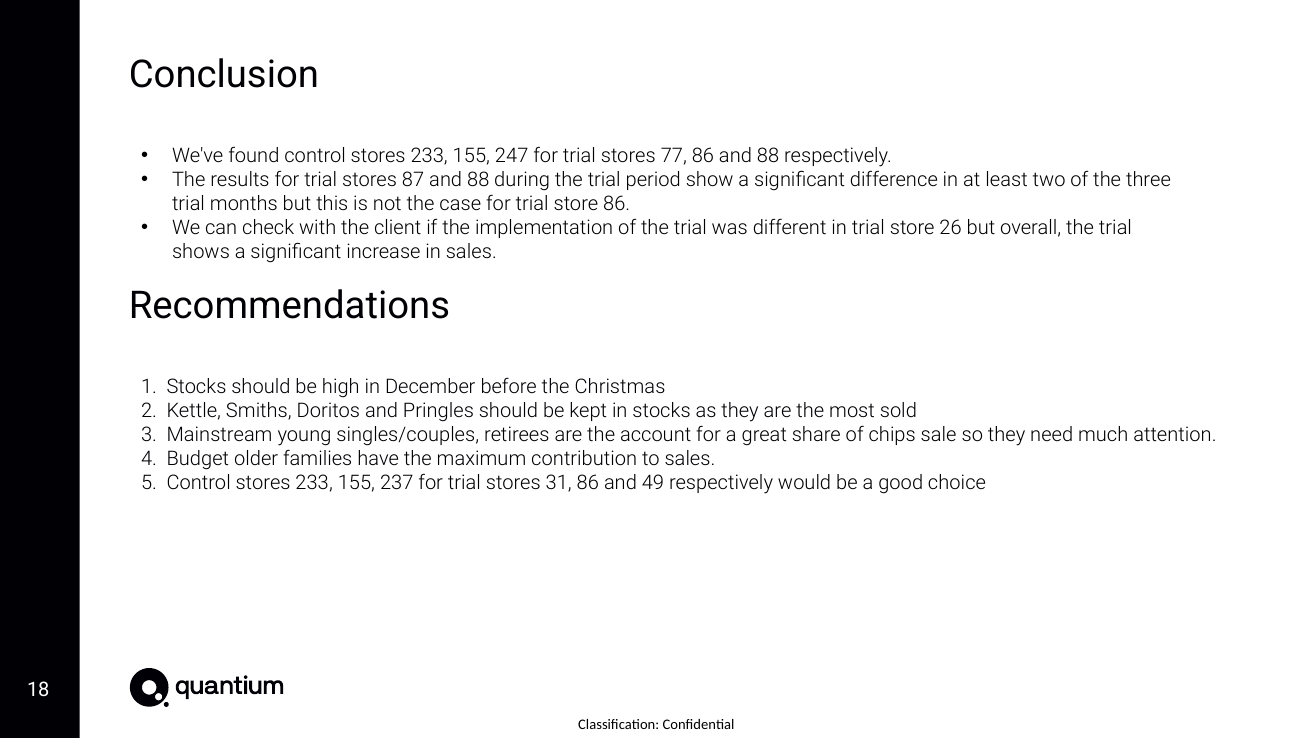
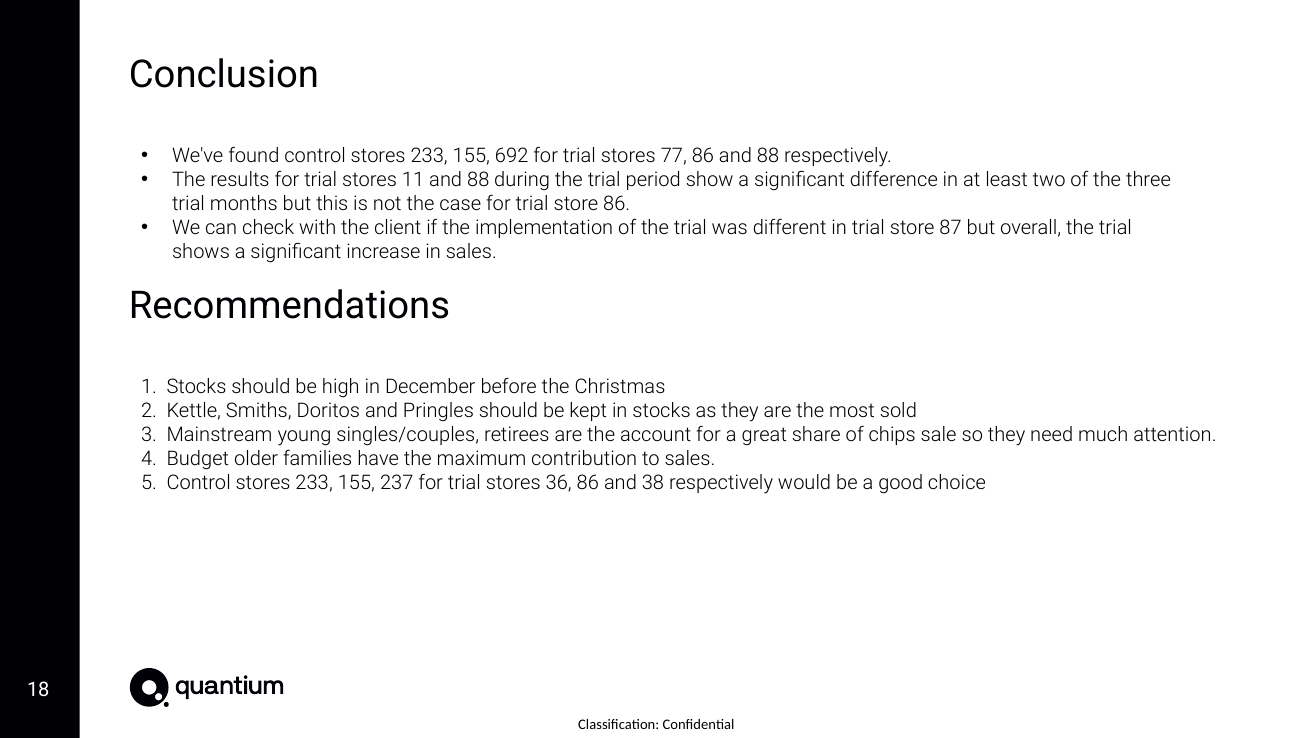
247: 247 -> 692
87: 87 -> 11
26: 26 -> 87
31: 31 -> 36
49: 49 -> 38
